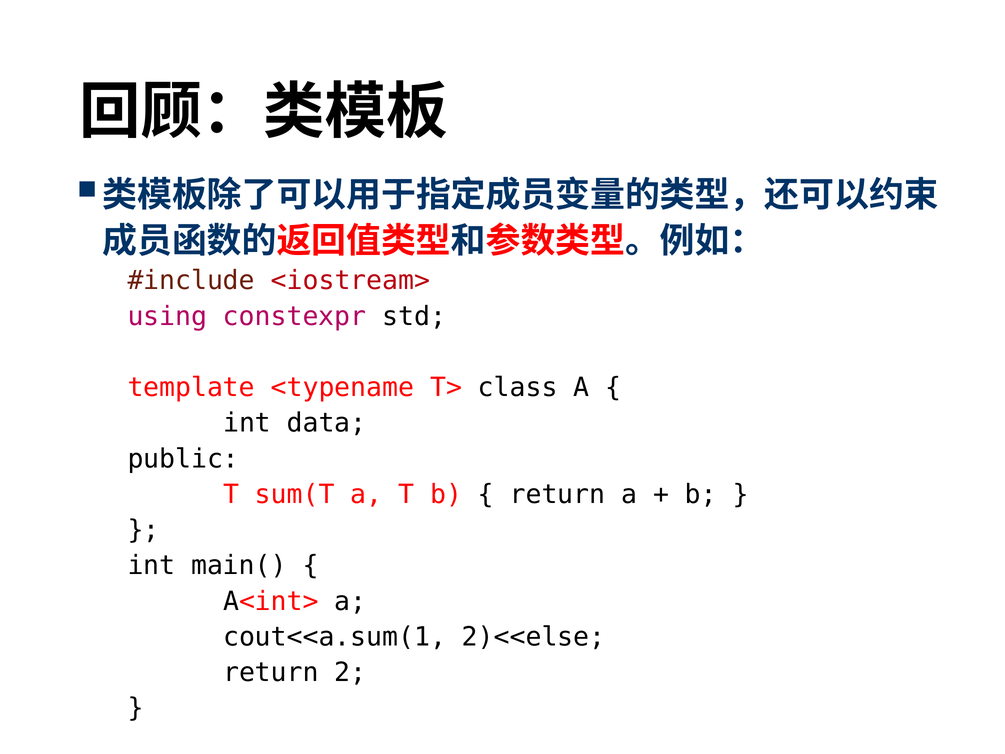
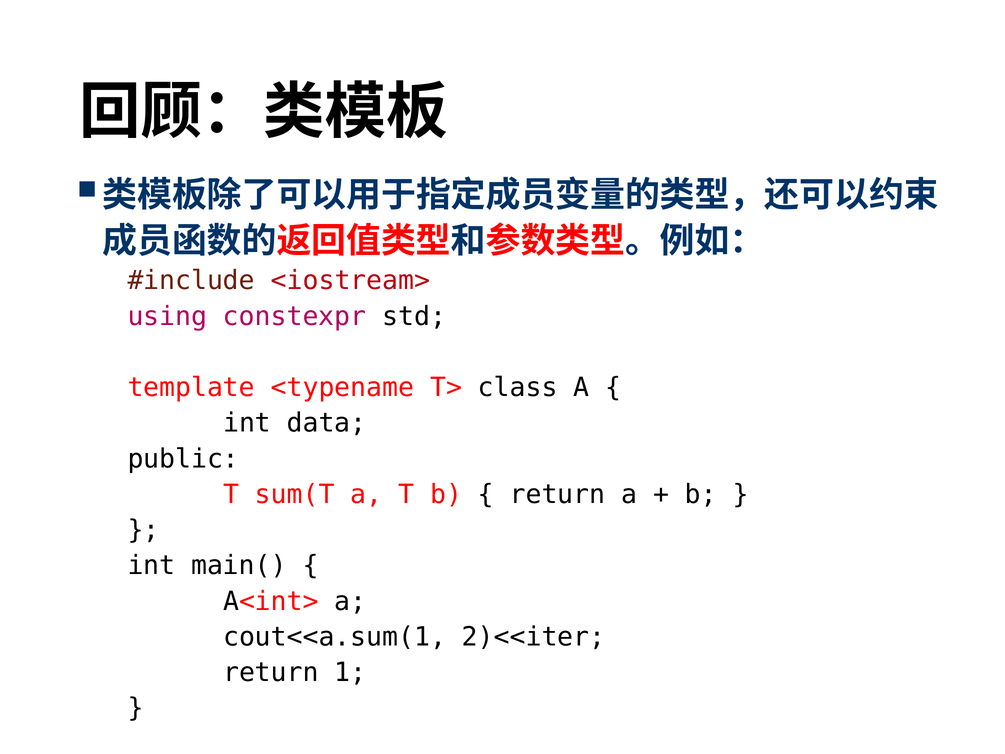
2)<<else: 2)<<else -> 2)<<iter
2: 2 -> 1
